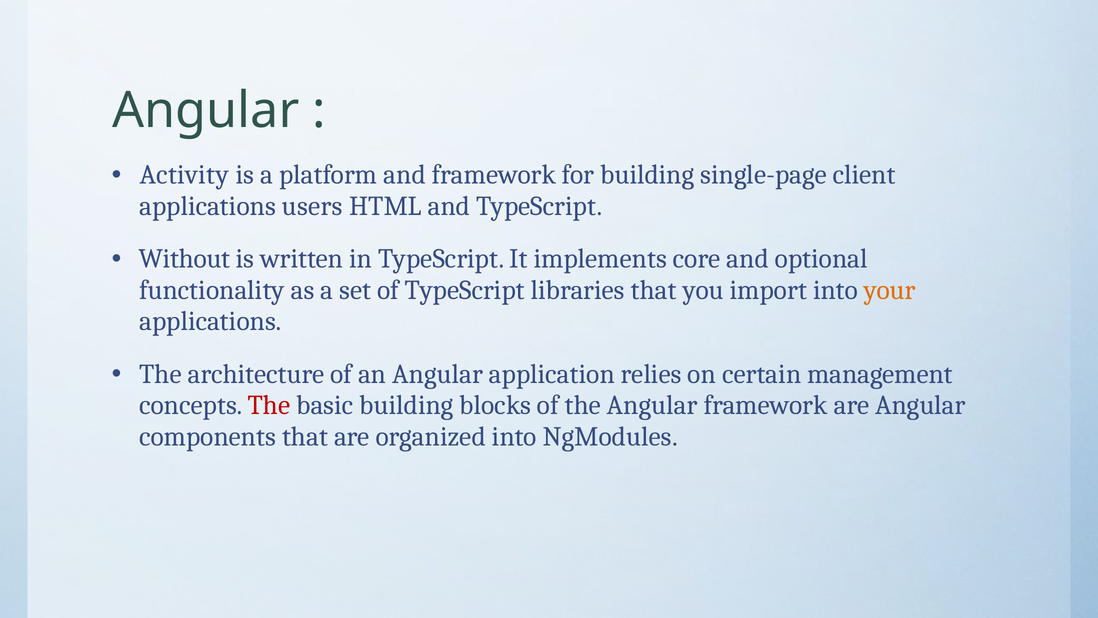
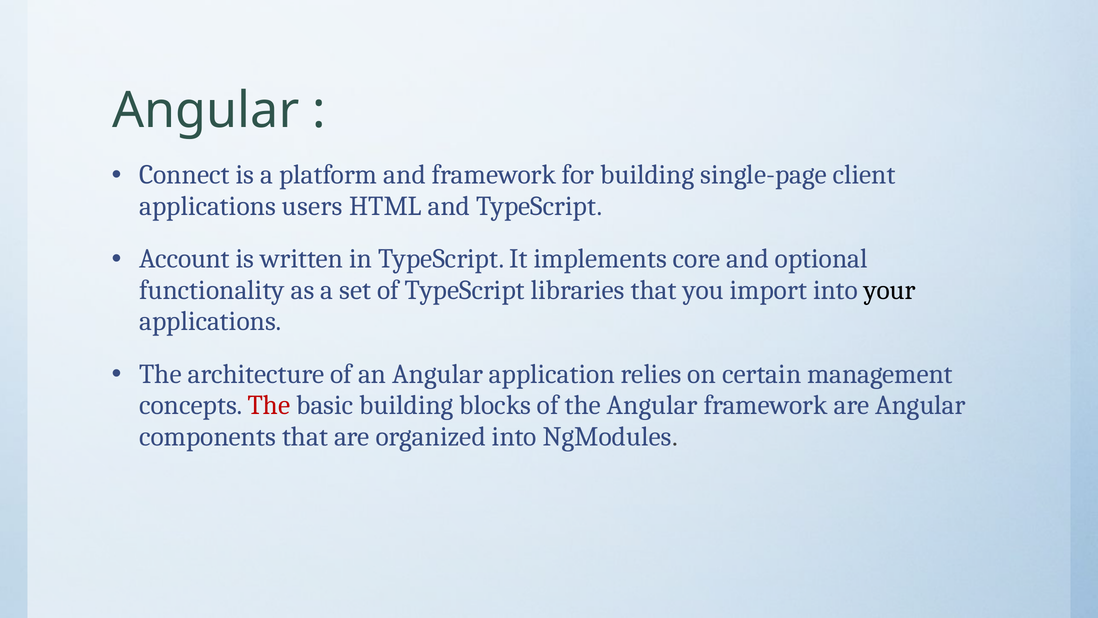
Activity: Activity -> Connect
Without: Without -> Account
your colour: orange -> black
